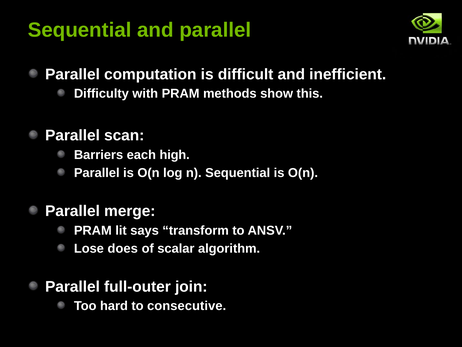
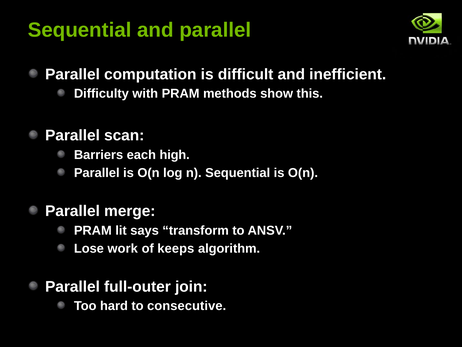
does: does -> work
scalar: scalar -> keeps
